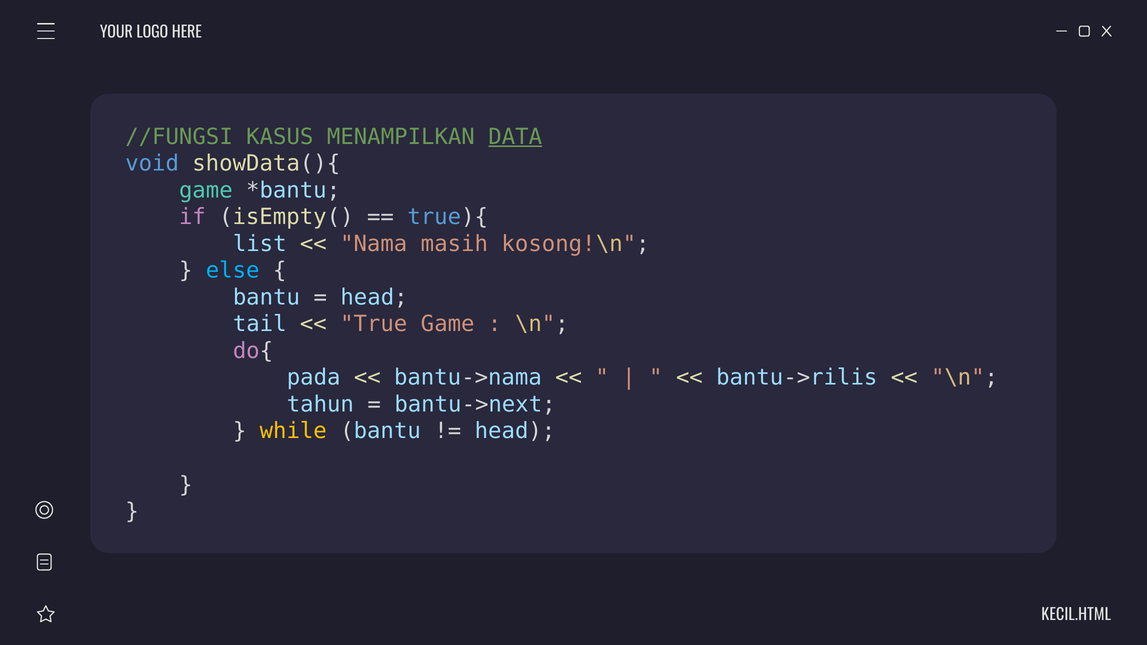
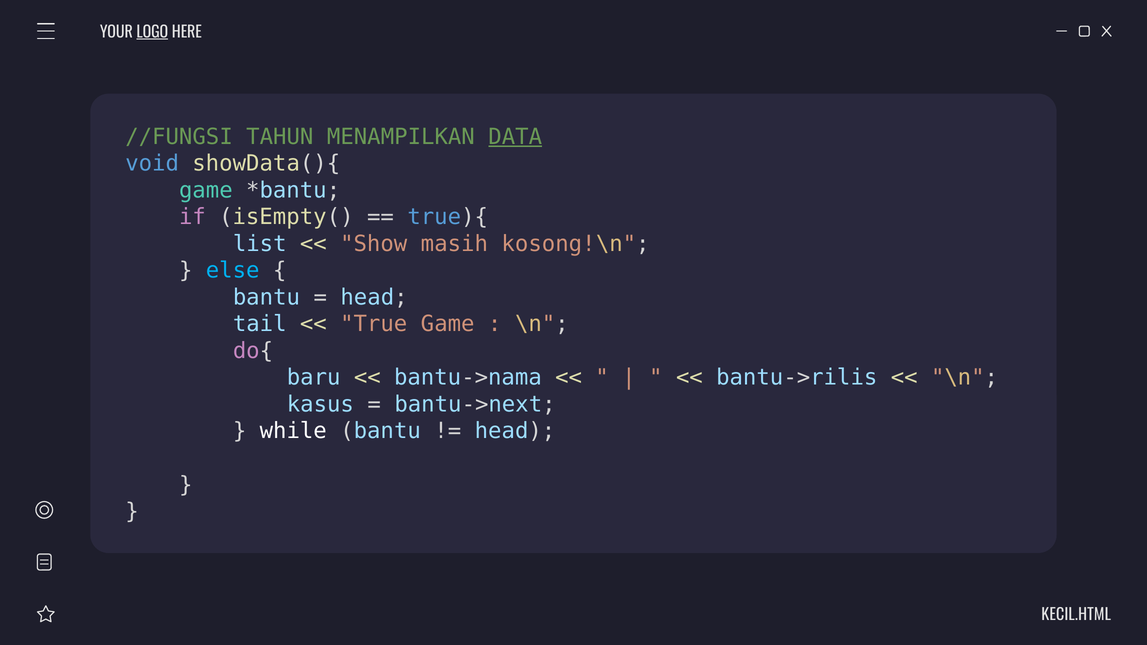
LOGO underline: none -> present
KASUS: KASUS -> TAHUN
Nama: Nama -> Show
pada: pada -> baru
tahun: tahun -> kasus
while colour: yellow -> white
